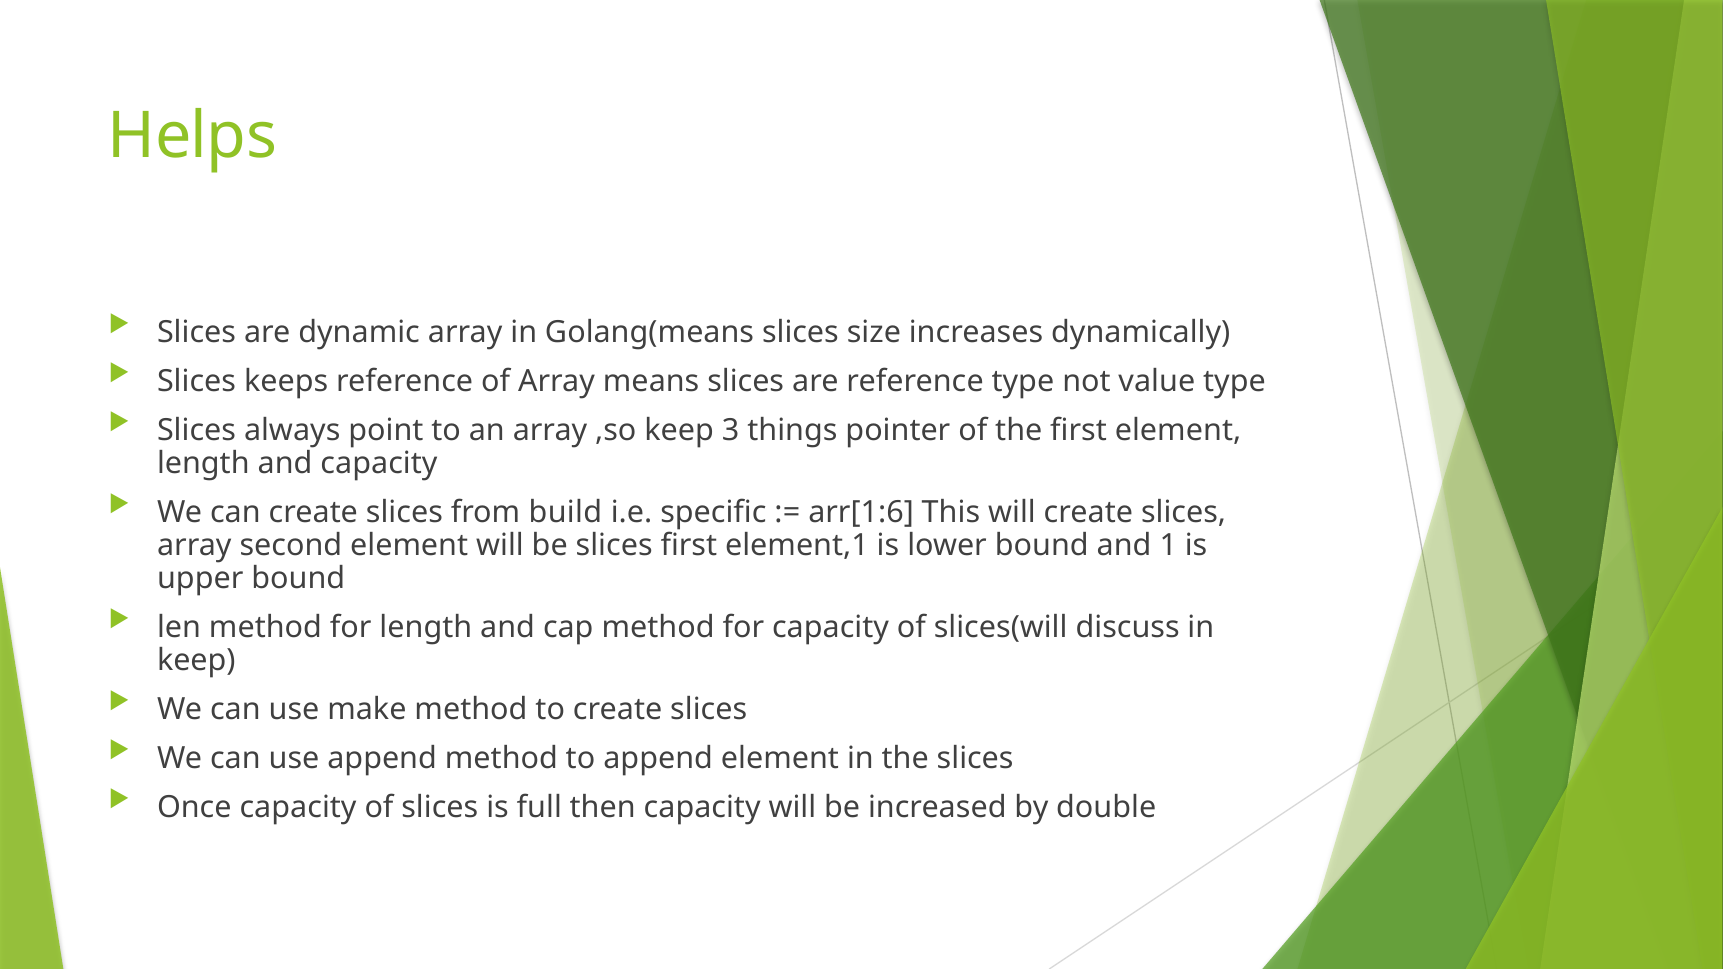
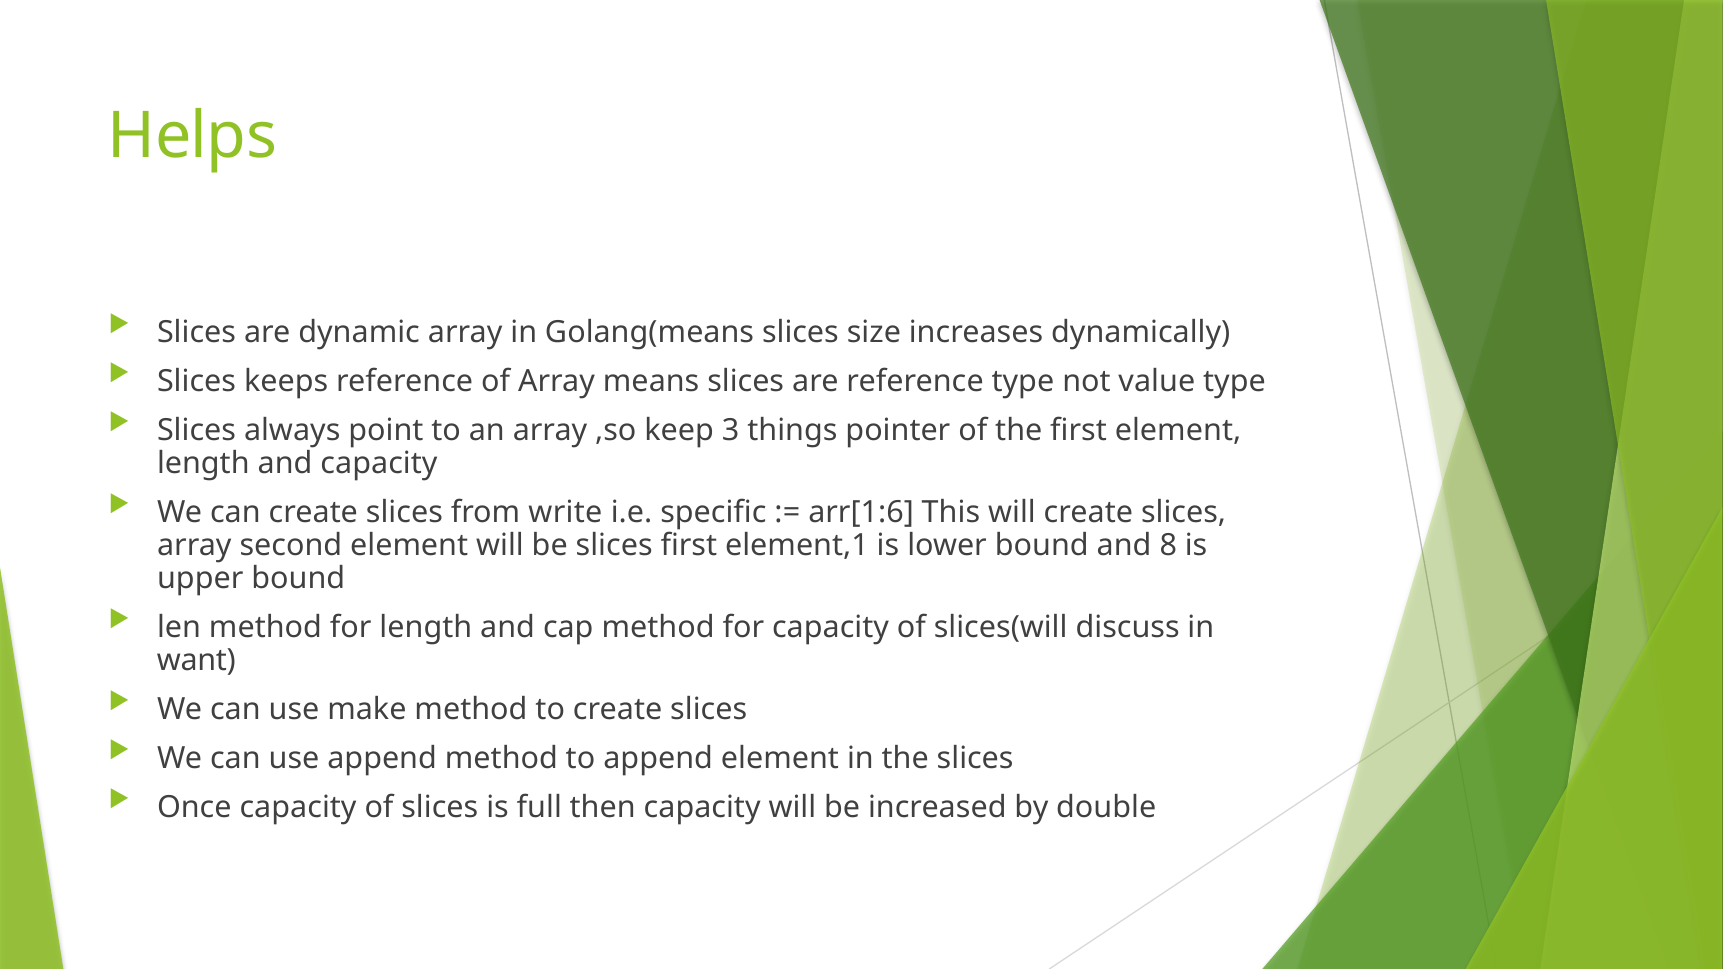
build: build -> write
1: 1 -> 8
keep at (196, 661): keep -> want
